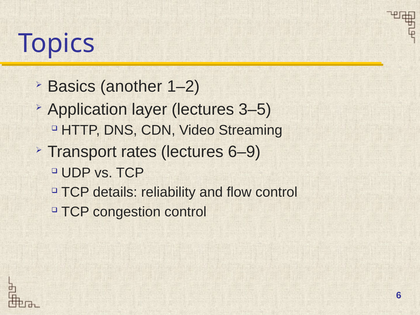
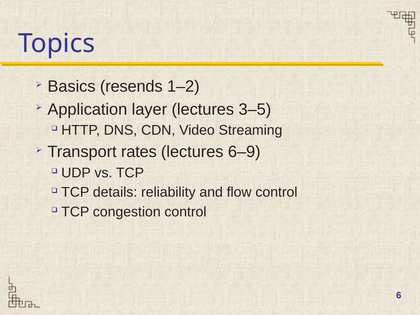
another: another -> resends
